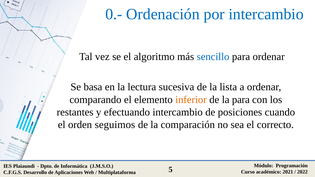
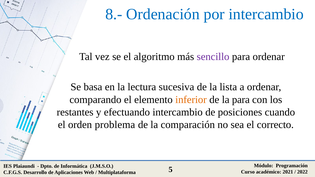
0.-: 0.- -> 8.-
sencillo colour: blue -> purple
seguimos: seguimos -> problema
